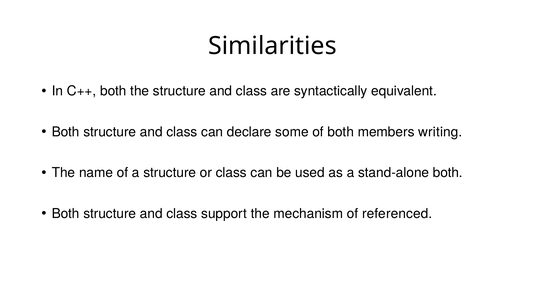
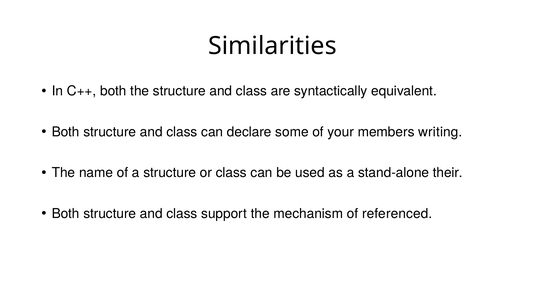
of both: both -> your
stand-alone both: both -> their
